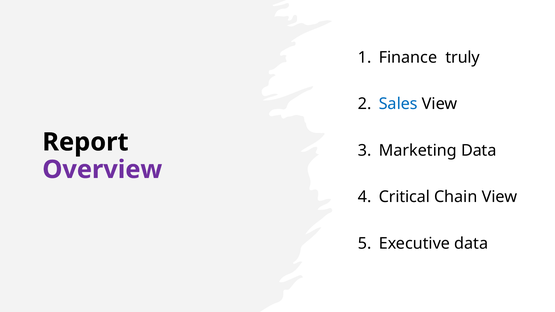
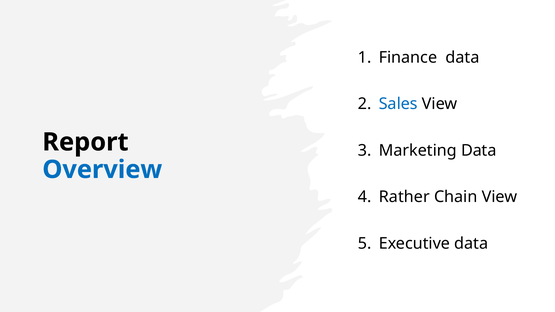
Finance truly: truly -> data
Overview colour: purple -> blue
Critical: Critical -> Rather
